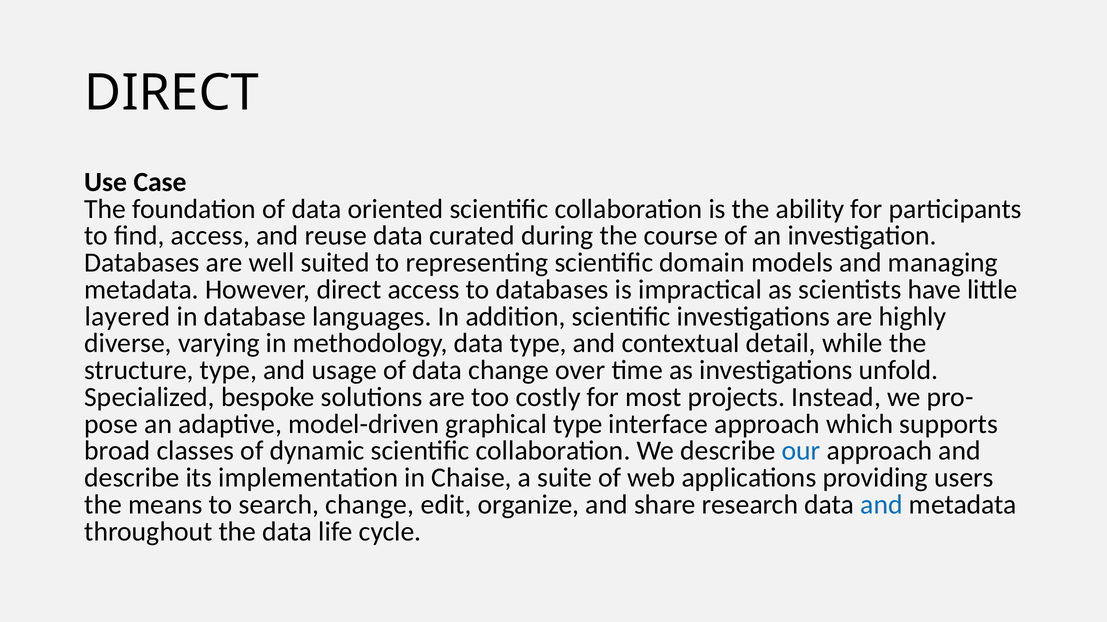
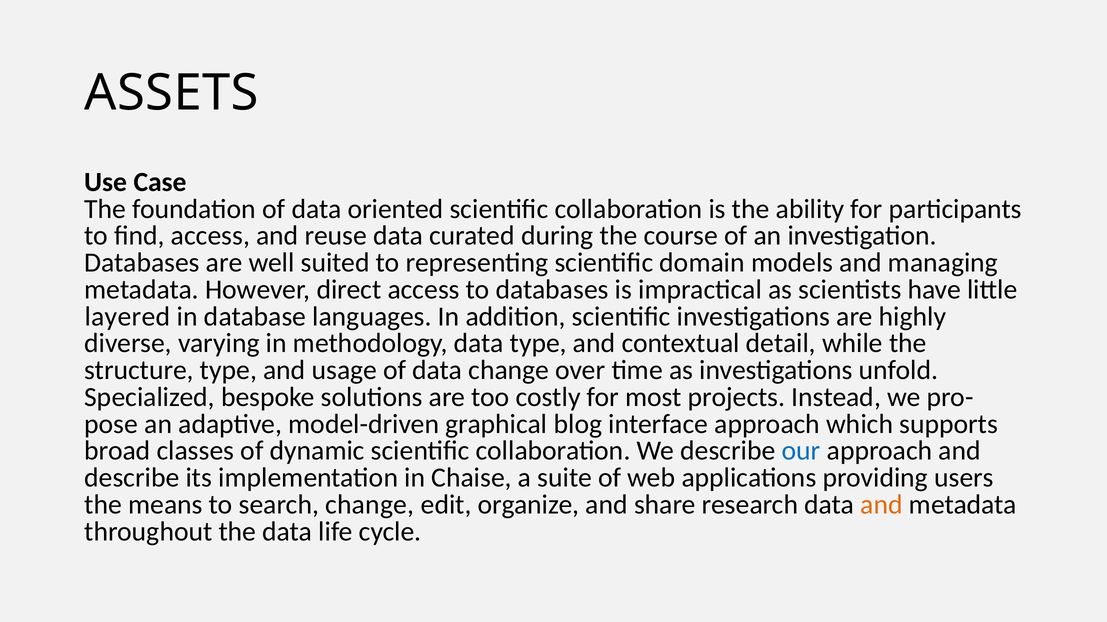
DIRECT at (172, 93): DIRECT -> ASSETS
graphical type: type -> blog
and at (882, 505) colour: blue -> orange
